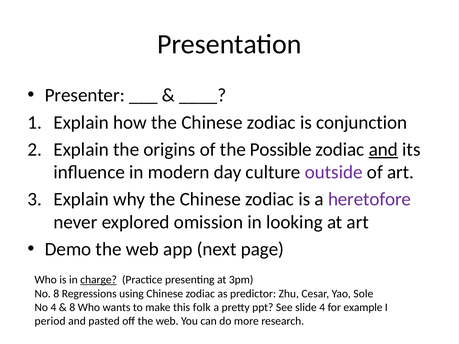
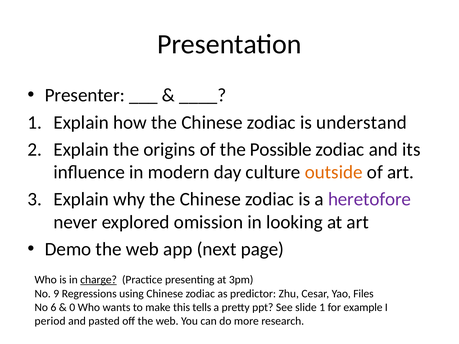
conjunction: conjunction -> understand
and at (383, 149) underline: present -> none
outside colour: purple -> orange
No 8: 8 -> 9
Sole: Sole -> Files
No 4: 4 -> 6
8 at (72, 308): 8 -> 0
folk: folk -> tells
slide 4: 4 -> 1
